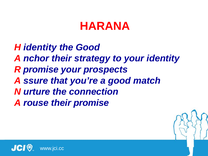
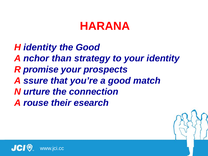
nchor their: their -> than
their promise: promise -> esearch
